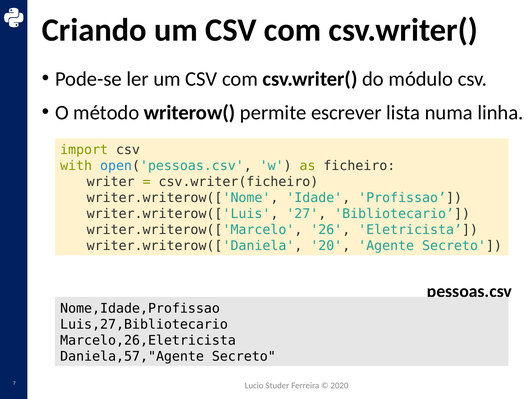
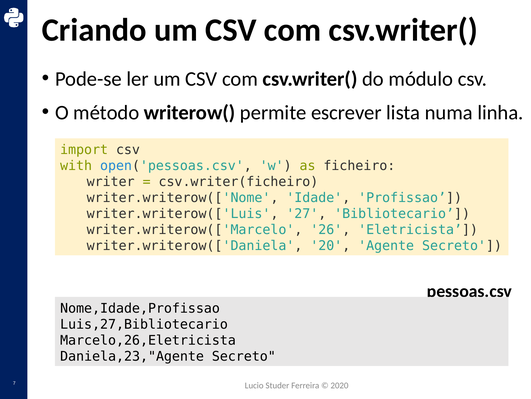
Daniela,57,"Agente: Daniela,57,"Agente -> Daniela,23,"Agente
